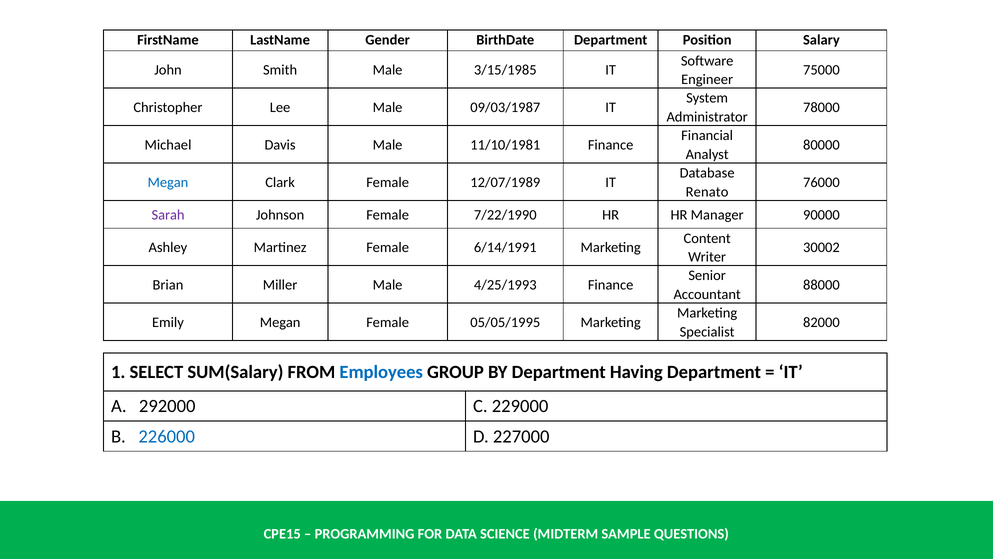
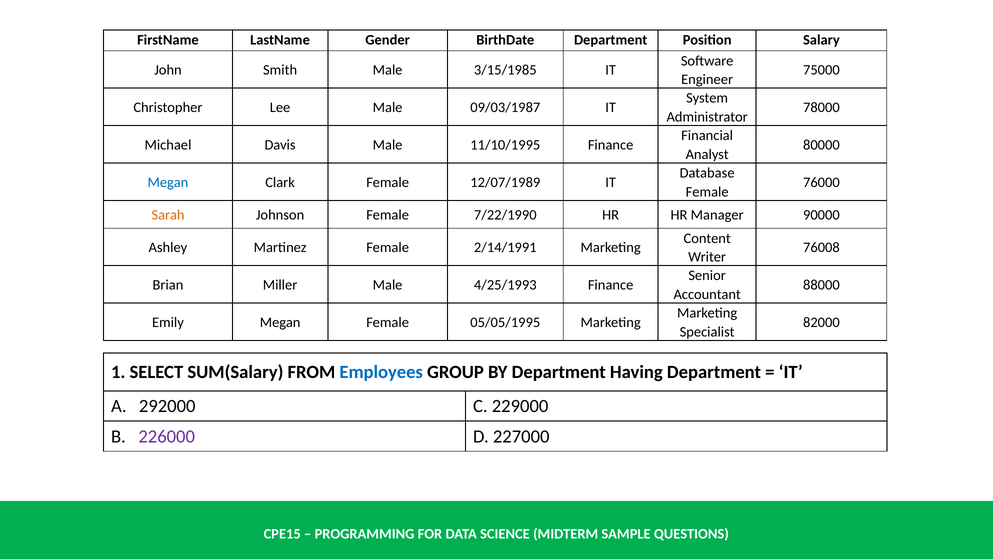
11/10/1981: 11/10/1981 -> 11/10/1995
Renato at (707, 192): Renato -> Female
Sarah colour: purple -> orange
6/14/1991: 6/14/1991 -> 2/14/1991
30002: 30002 -> 76008
226000 colour: blue -> purple
